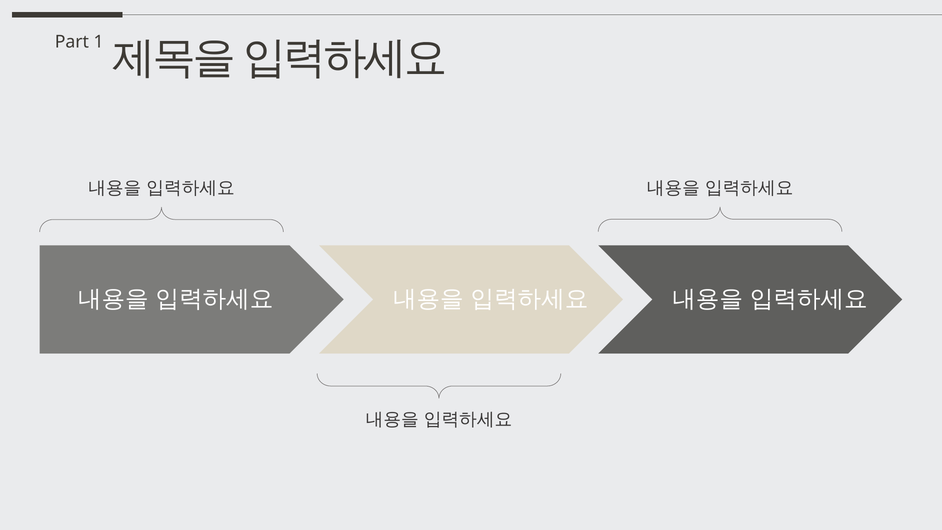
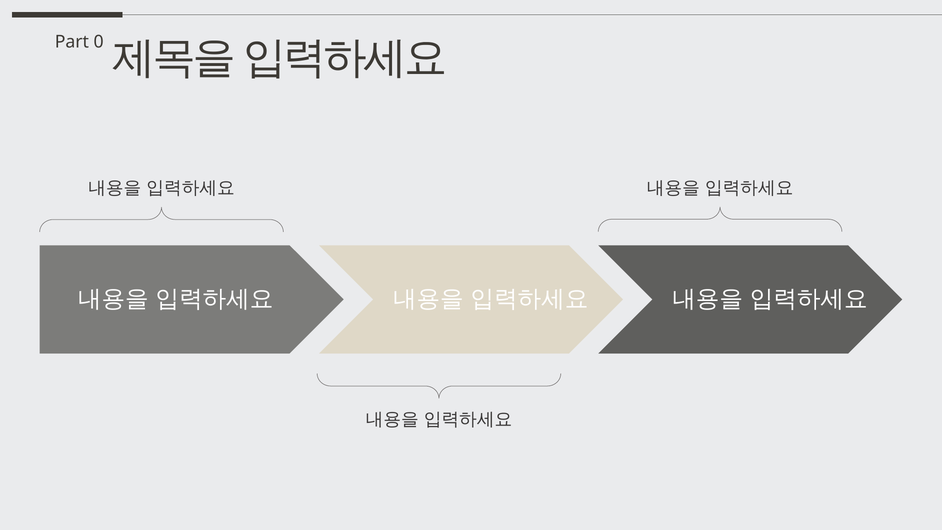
1: 1 -> 0
